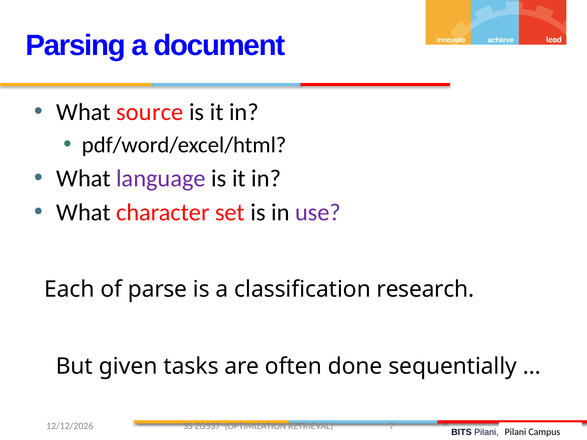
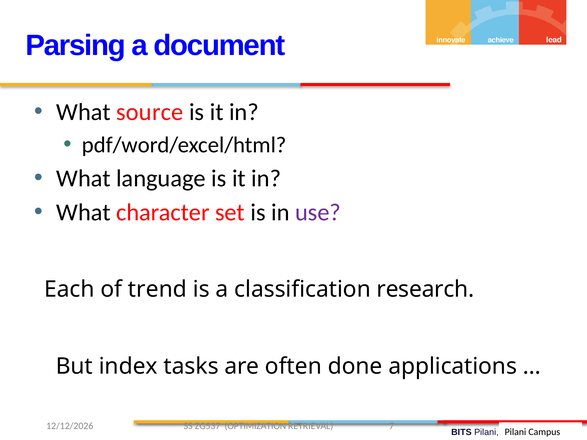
language colour: purple -> black
parse: parse -> trend
given: given -> index
sequentially: sequentially -> applications
